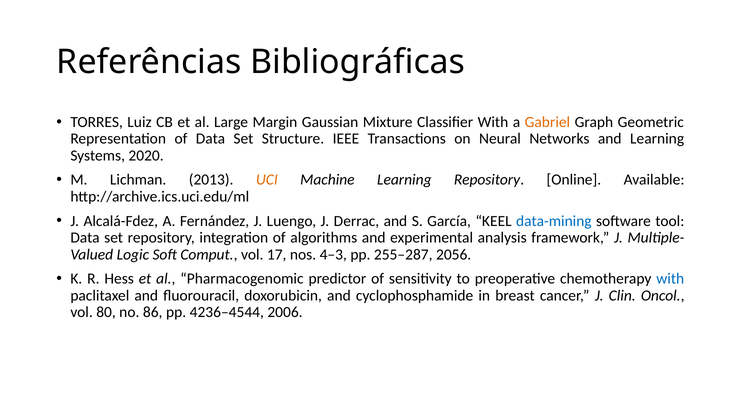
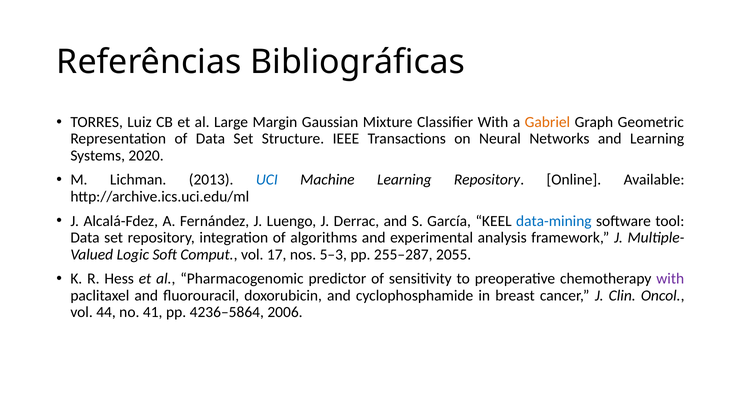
UCI colour: orange -> blue
4–3: 4–3 -> 5–3
2056: 2056 -> 2055
with at (670, 279) colour: blue -> purple
80: 80 -> 44
86: 86 -> 41
4236–4544: 4236–4544 -> 4236–5864
